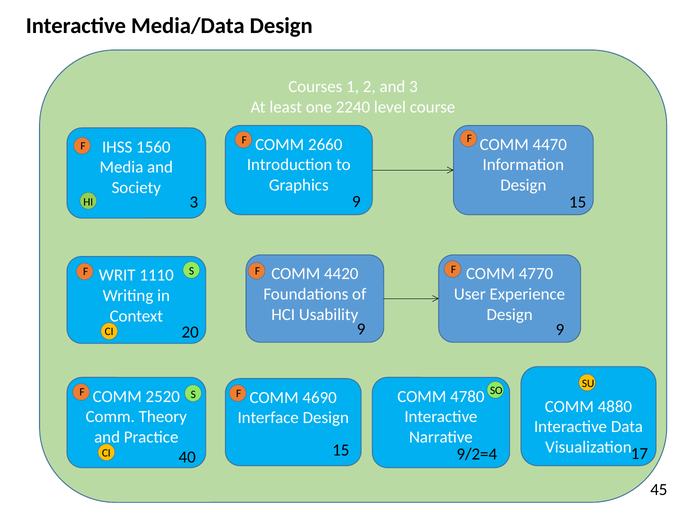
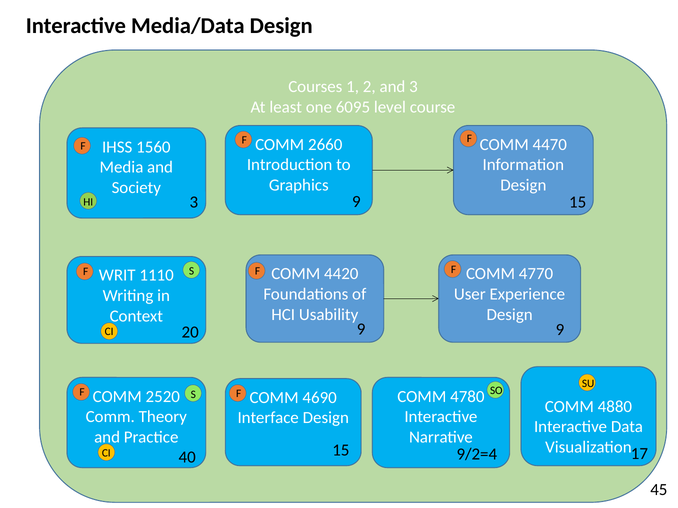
2240: 2240 -> 6095
